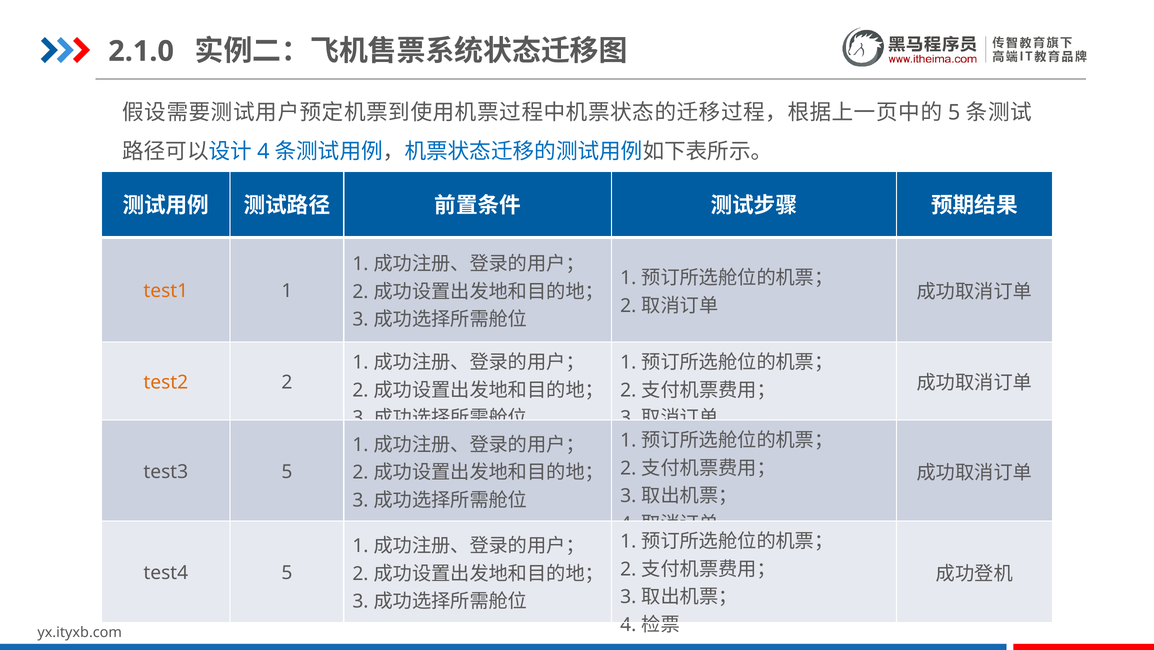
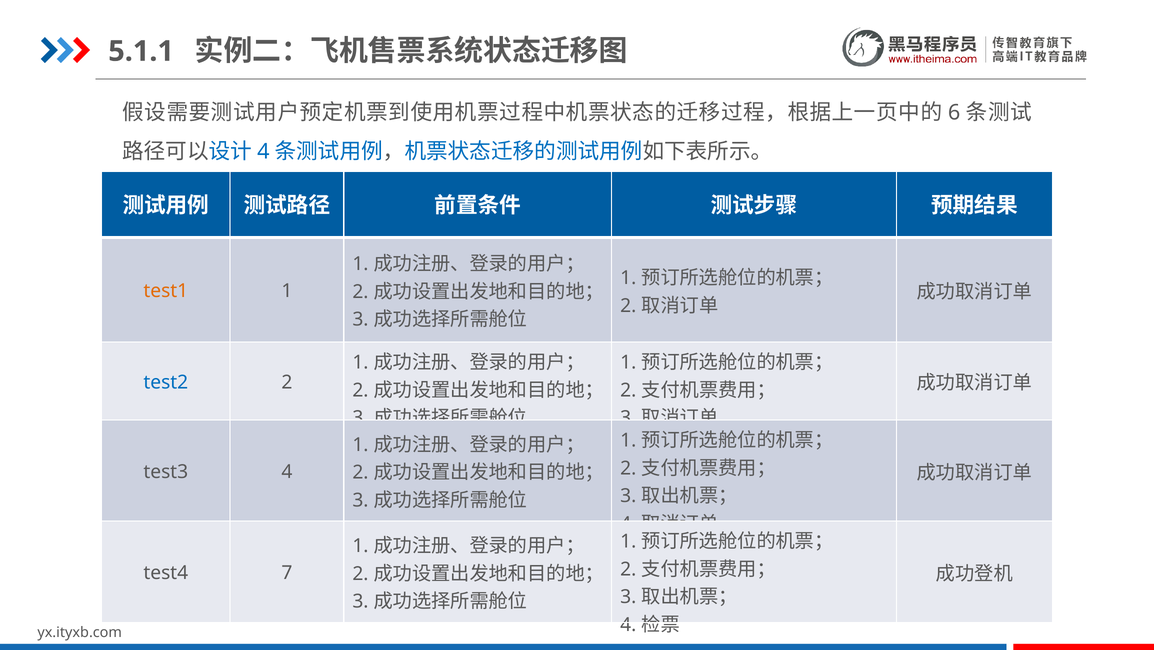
2.1.0: 2.1.0 -> 5.1.1
5 at (954, 113): 5 -> 6
test2 colour: orange -> blue
test3 5: 5 -> 4
test4 5: 5 -> 7
